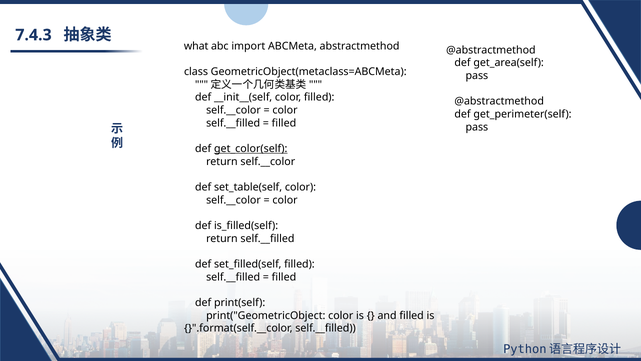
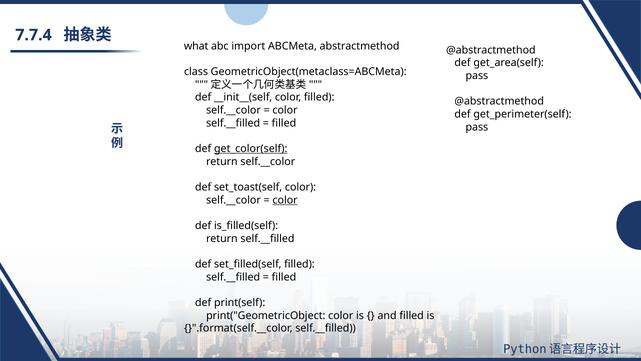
7.4.3: 7.4.3 -> 7.7.4
set_table(self: set_table(self -> set_toast(self
color at (285, 200) underline: none -> present
